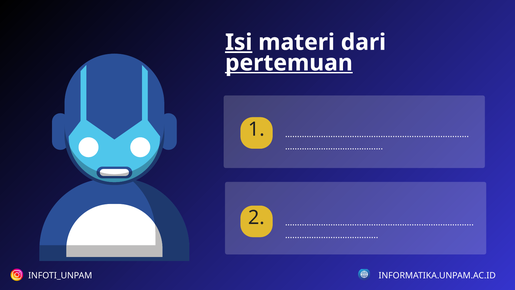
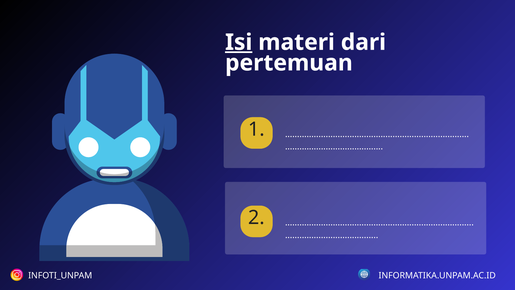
pertemuan underline: present -> none
